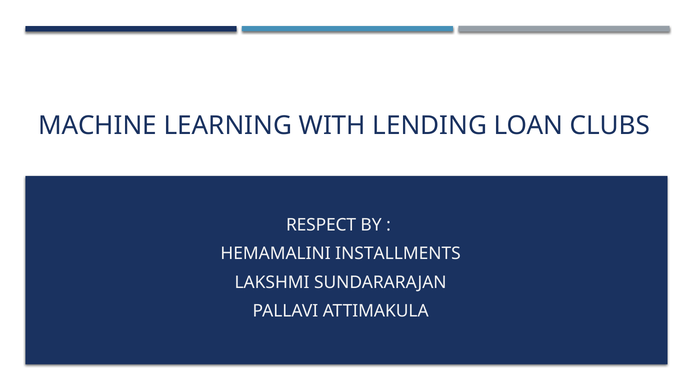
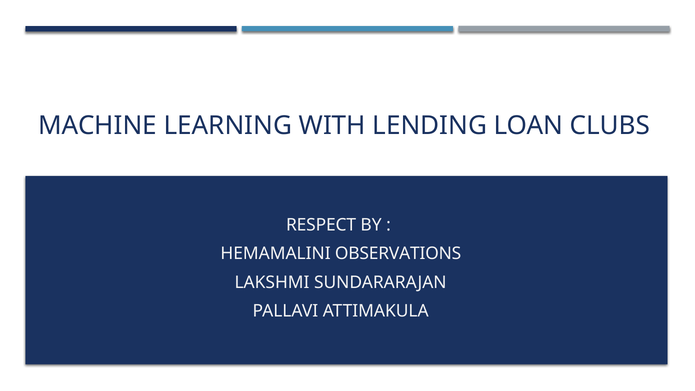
INSTALLMENTS: INSTALLMENTS -> OBSERVATIONS
